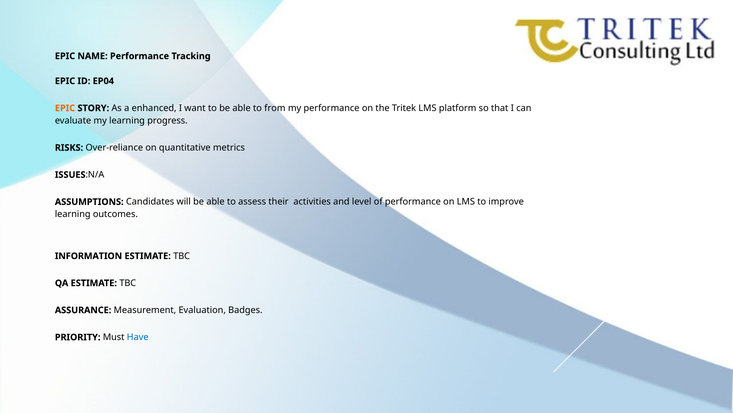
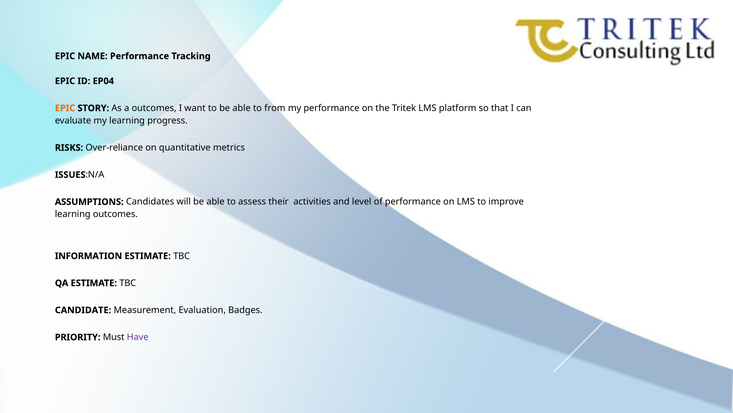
a enhanced: enhanced -> outcomes
ASSURANCE: ASSURANCE -> CANDIDATE
Have colour: blue -> purple
